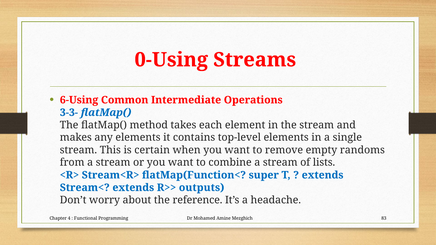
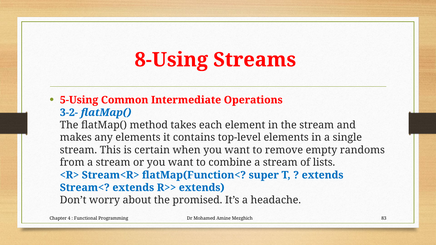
0-Using: 0-Using -> 8-Using
6-Using: 6-Using -> 5-Using
3-3-: 3-3- -> 3-2-
R>> outputs: outputs -> extends
reference: reference -> promised
